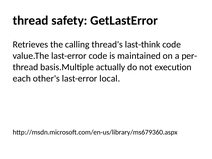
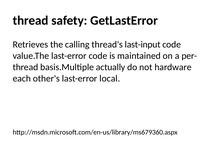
last-think: last-think -> last-input
execution: execution -> hardware
